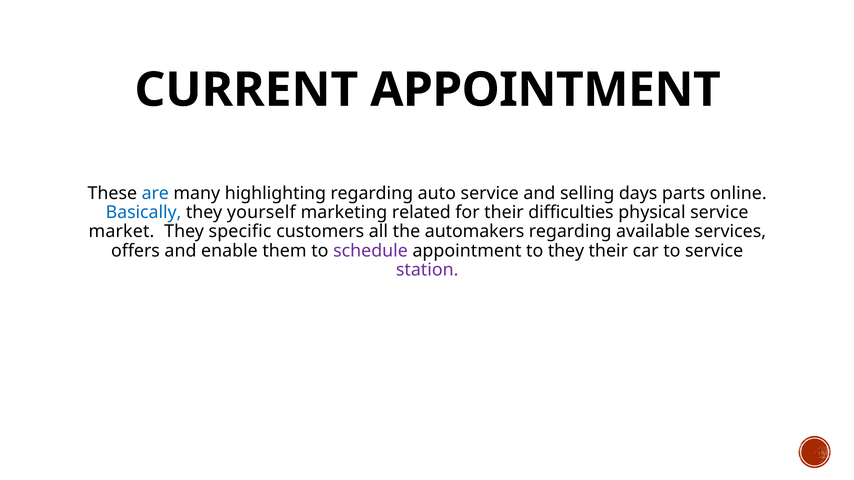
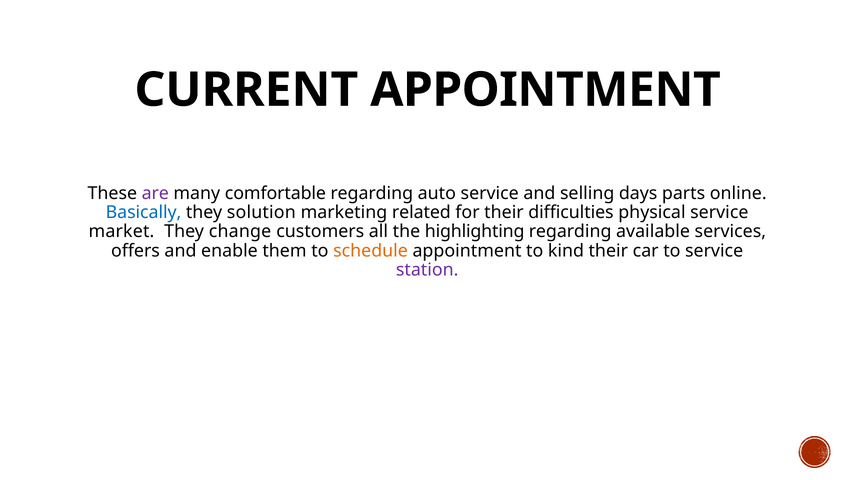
are colour: blue -> purple
highlighting: highlighting -> comfortable
yourself: yourself -> solution
specific: specific -> change
automakers: automakers -> highlighting
schedule colour: purple -> orange
to they: they -> kind
